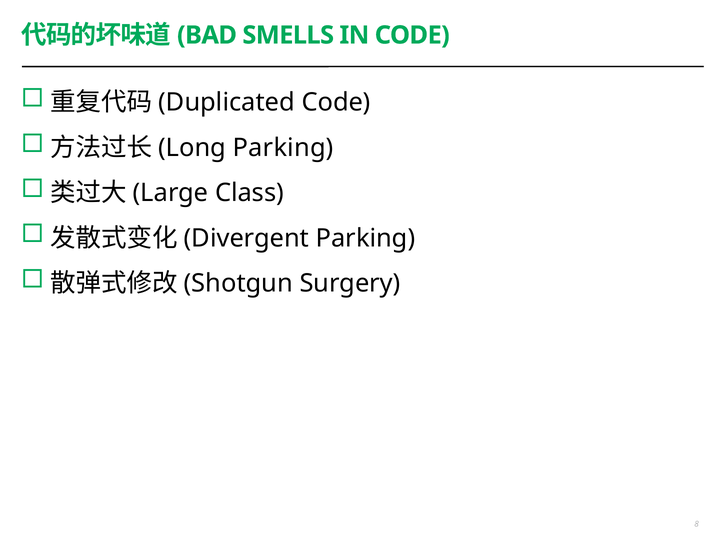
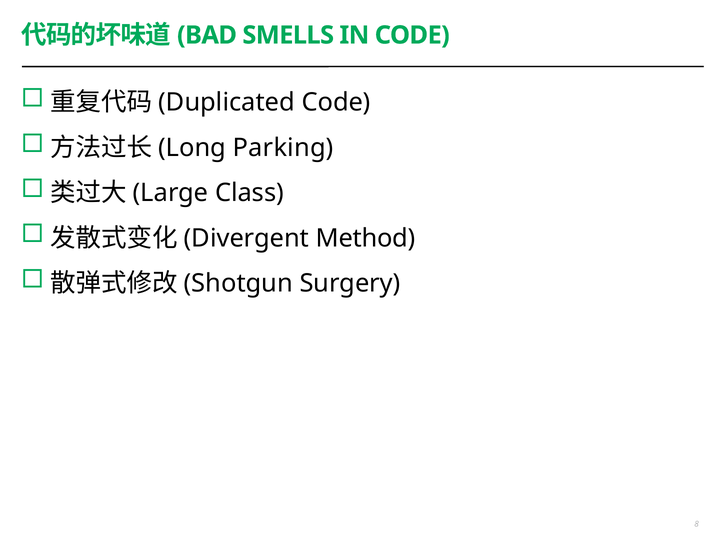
Parking at (366, 238): Parking -> Method
